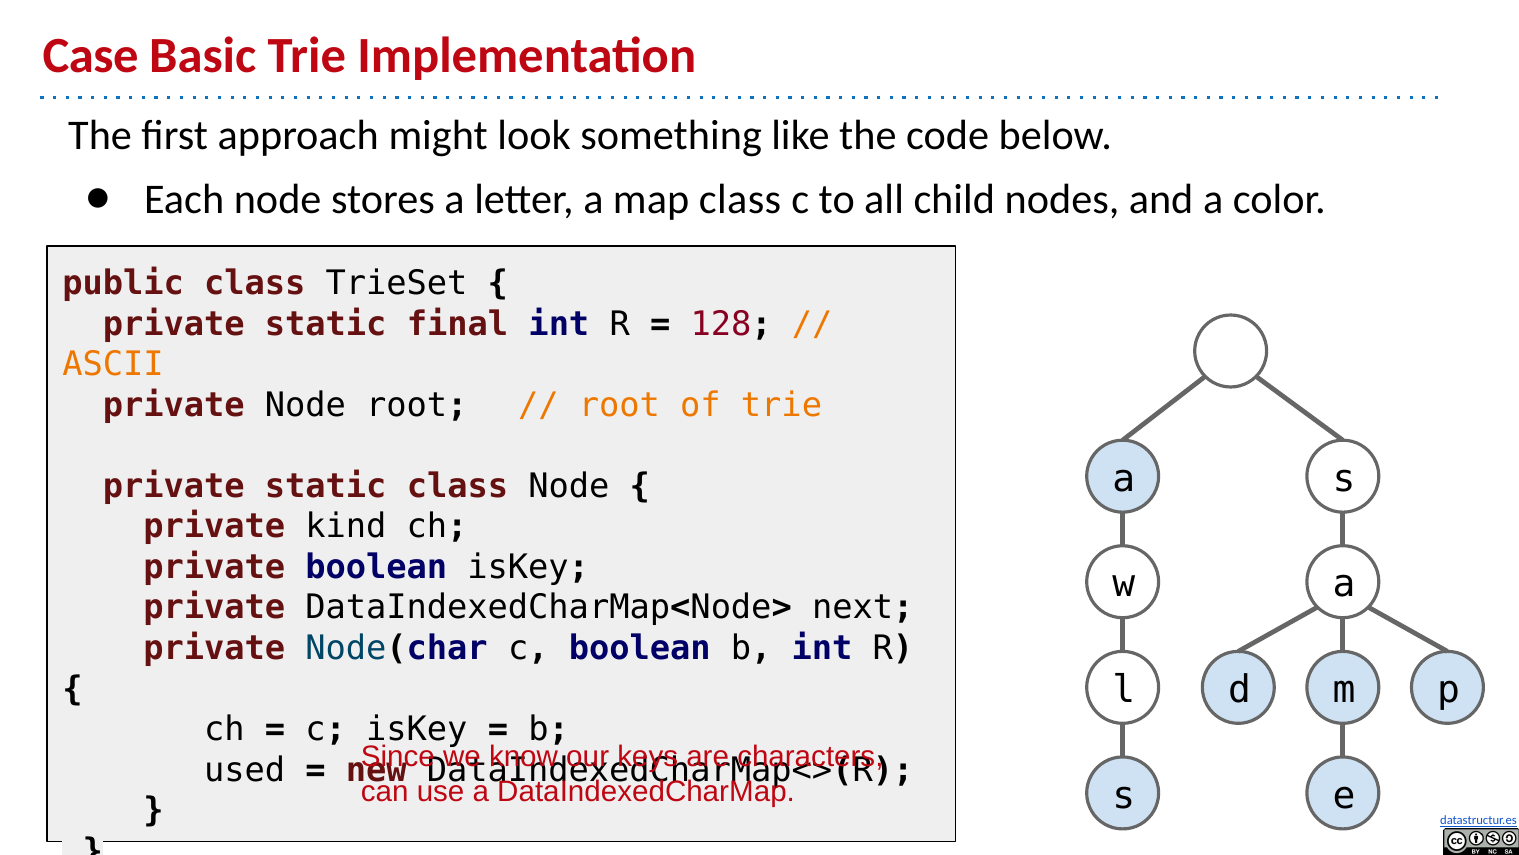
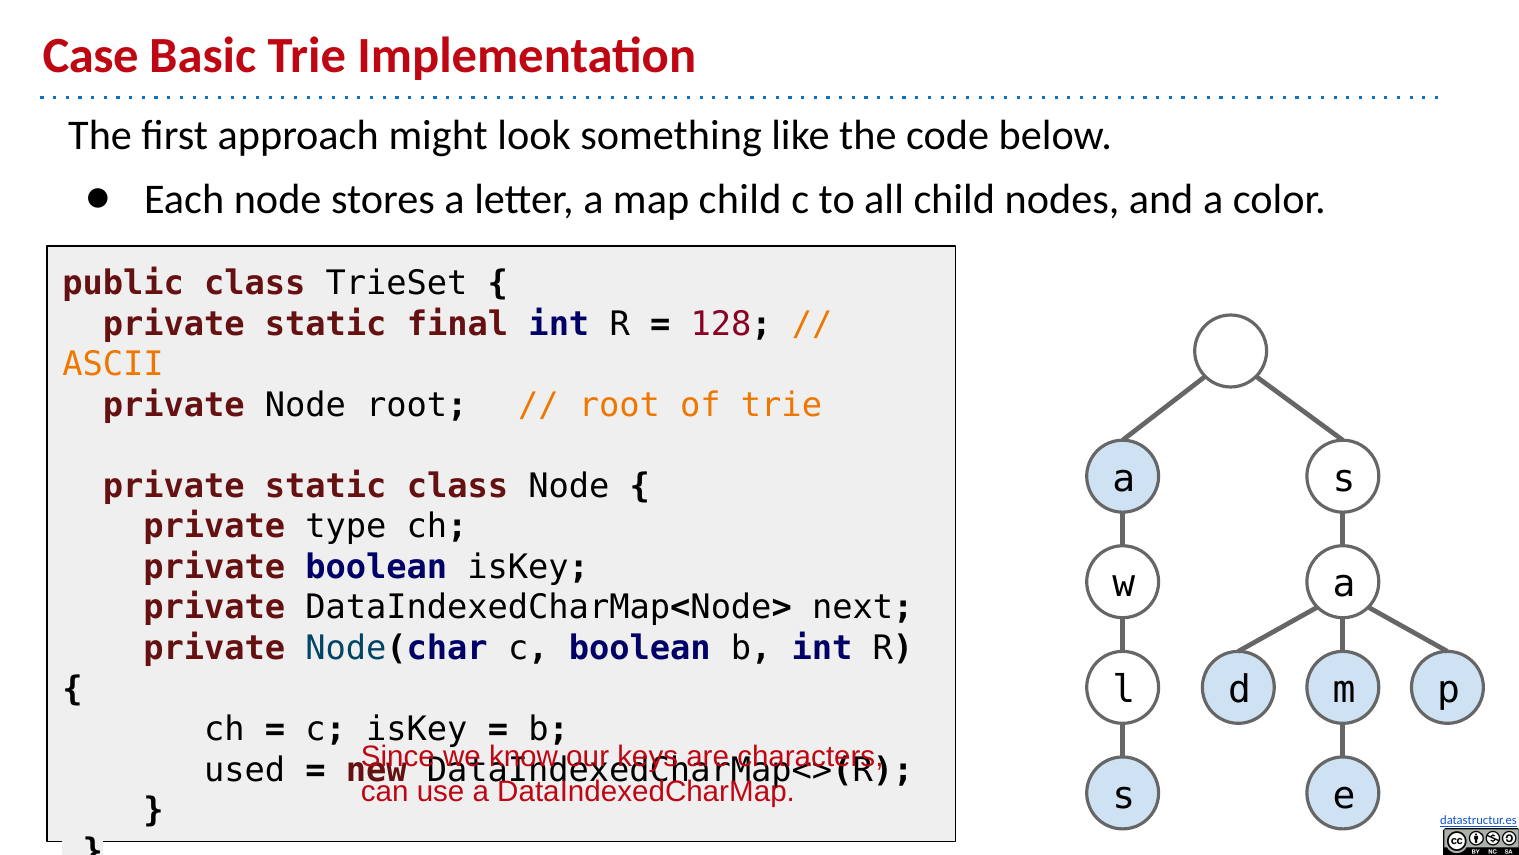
map class: class -> child
kind: kind -> type
